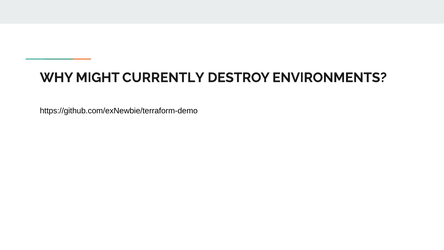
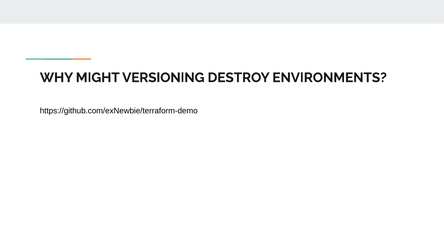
CURRENTLY: CURRENTLY -> VERSIONING
